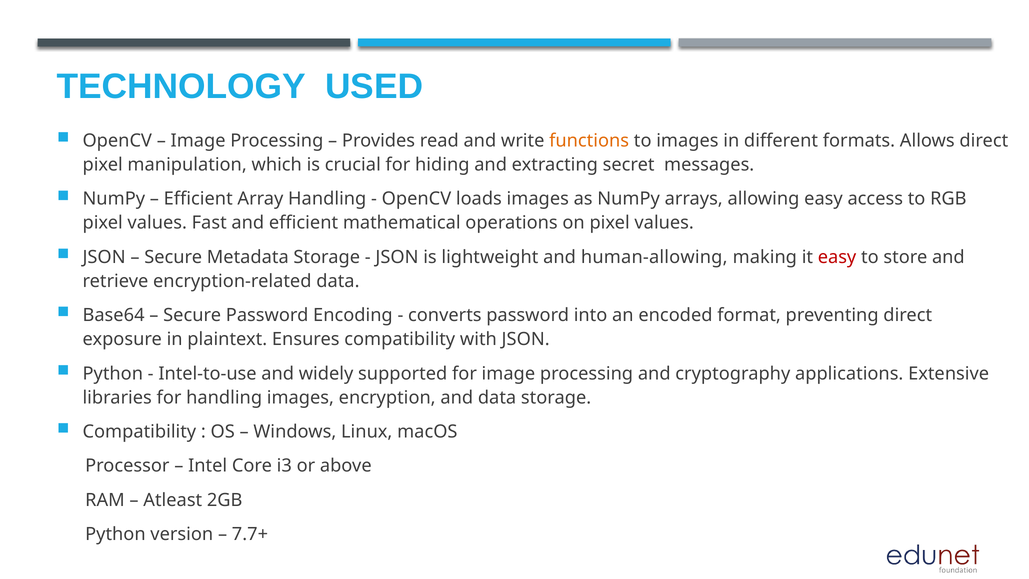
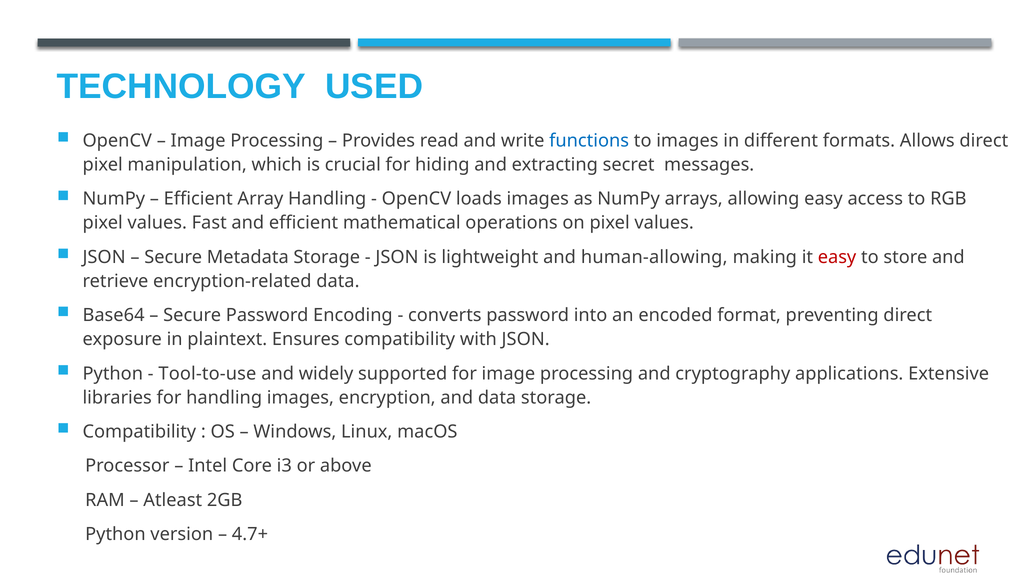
functions colour: orange -> blue
Intel-to-use: Intel-to-use -> Tool-to-use
7.7+: 7.7+ -> 4.7+
